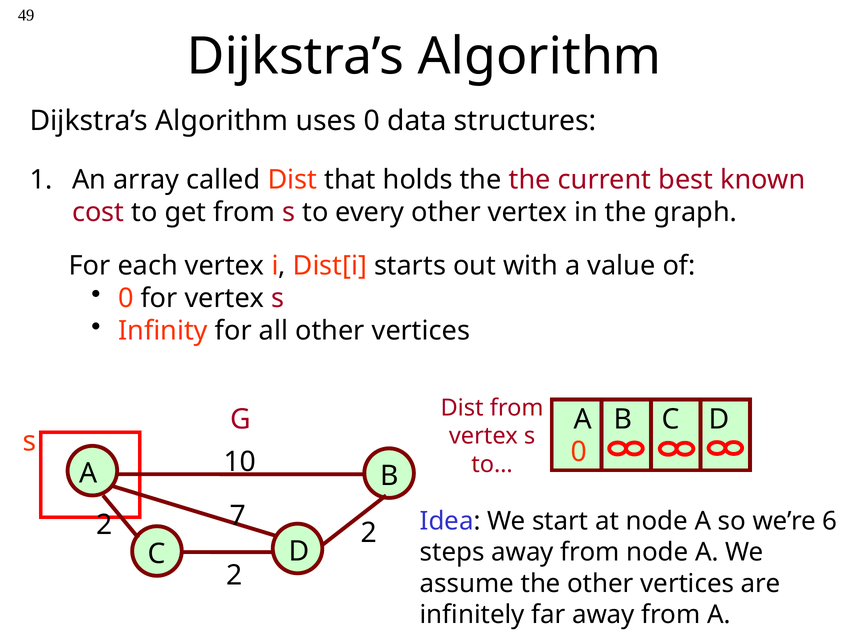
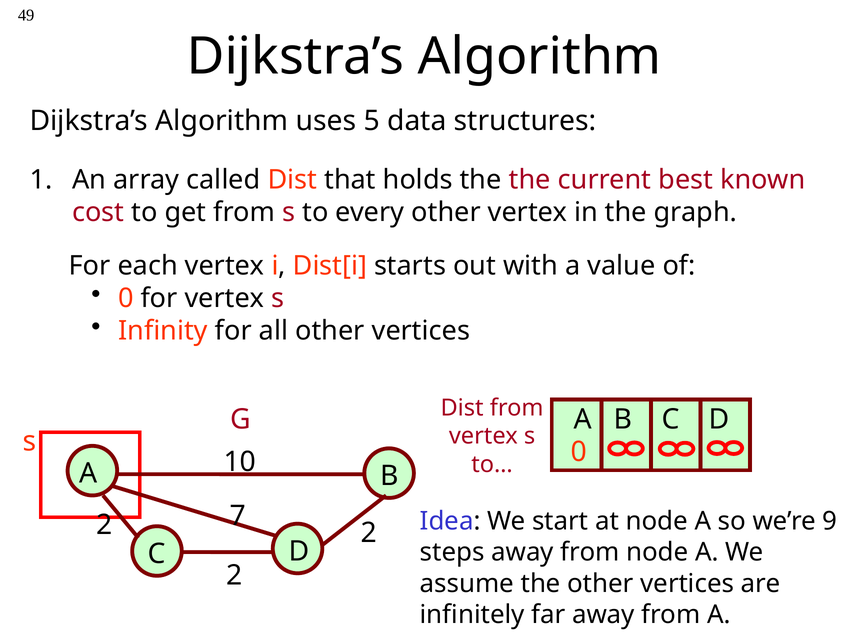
uses 0: 0 -> 5
6: 6 -> 9
